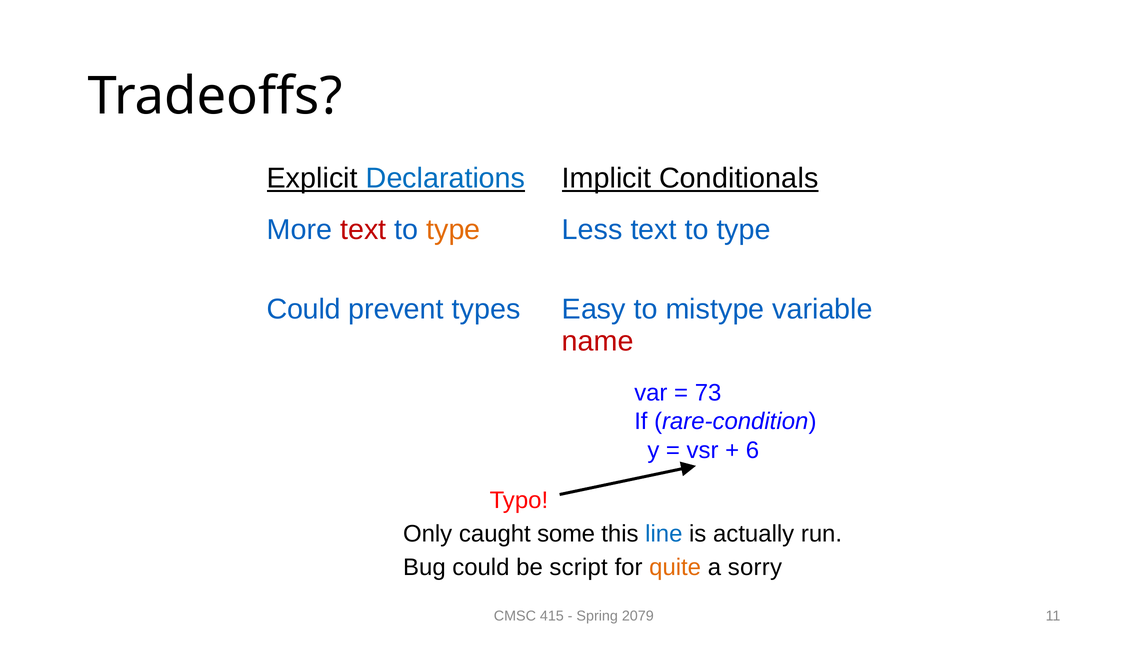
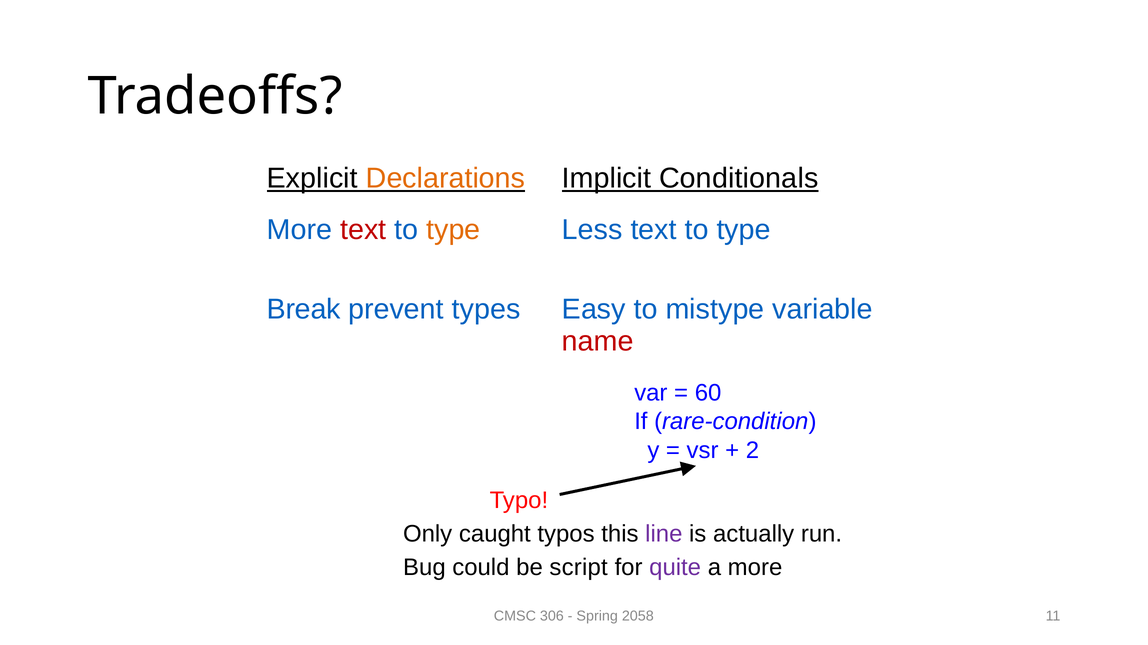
Declarations colour: blue -> orange
Could at (304, 310): Could -> Break
73: 73 -> 60
6: 6 -> 2
some: some -> typos
line colour: blue -> purple
quite colour: orange -> purple
a sorry: sorry -> more
415: 415 -> 306
2079: 2079 -> 2058
